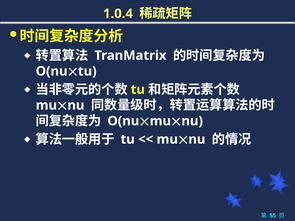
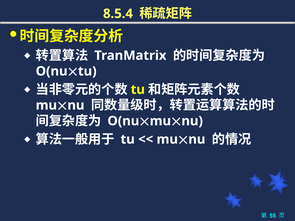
1.0.4: 1.0.4 -> 8.5.4
